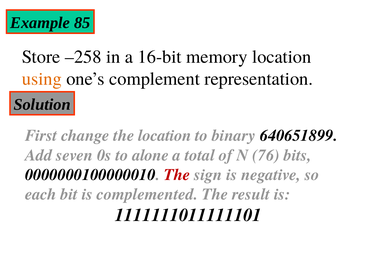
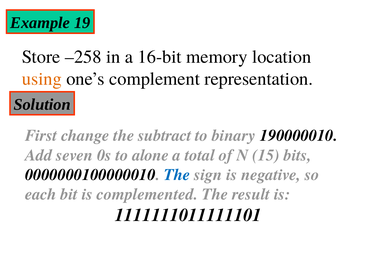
85: 85 -> 19
the location: location -> subtract
640651899: 640651899 -> 190000010
76: 76 -> 15
The at (177, 175) colour: red -> blue
